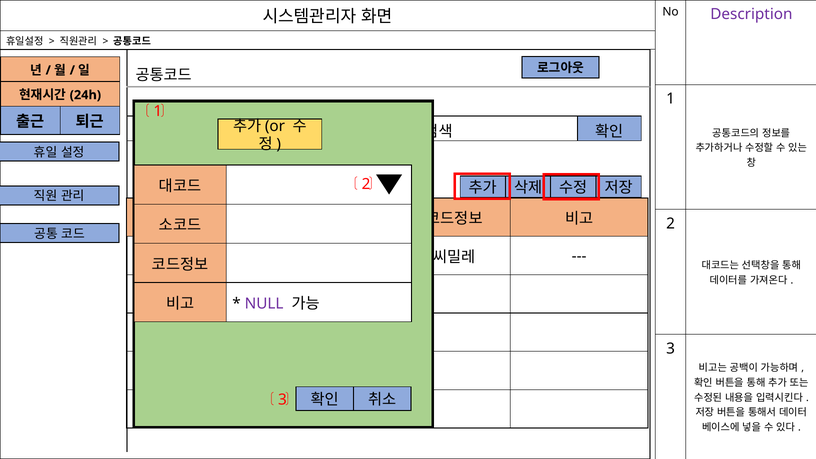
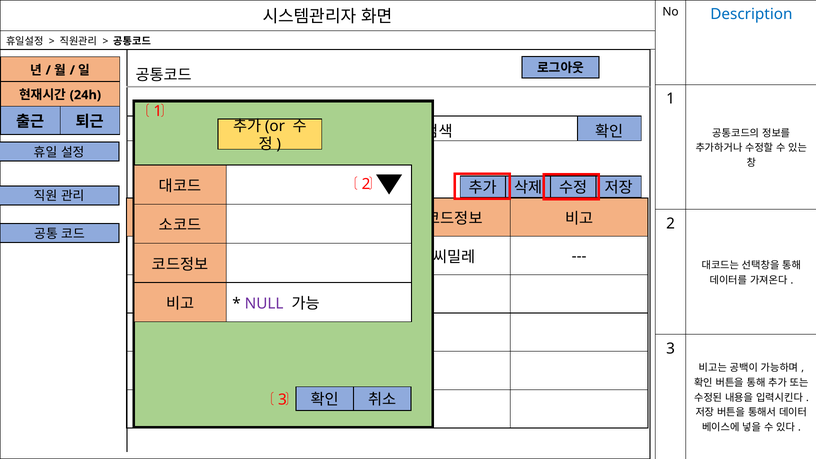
Description colour: purple -> blue
